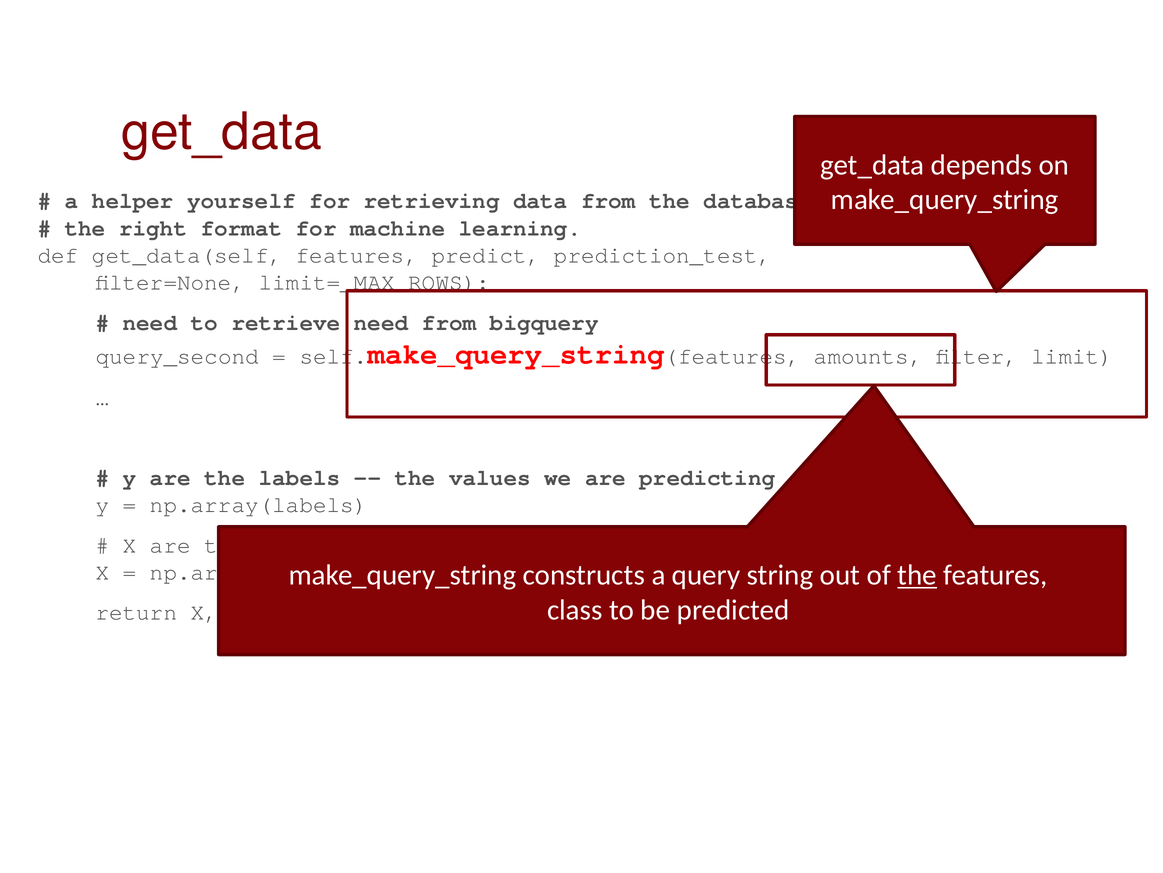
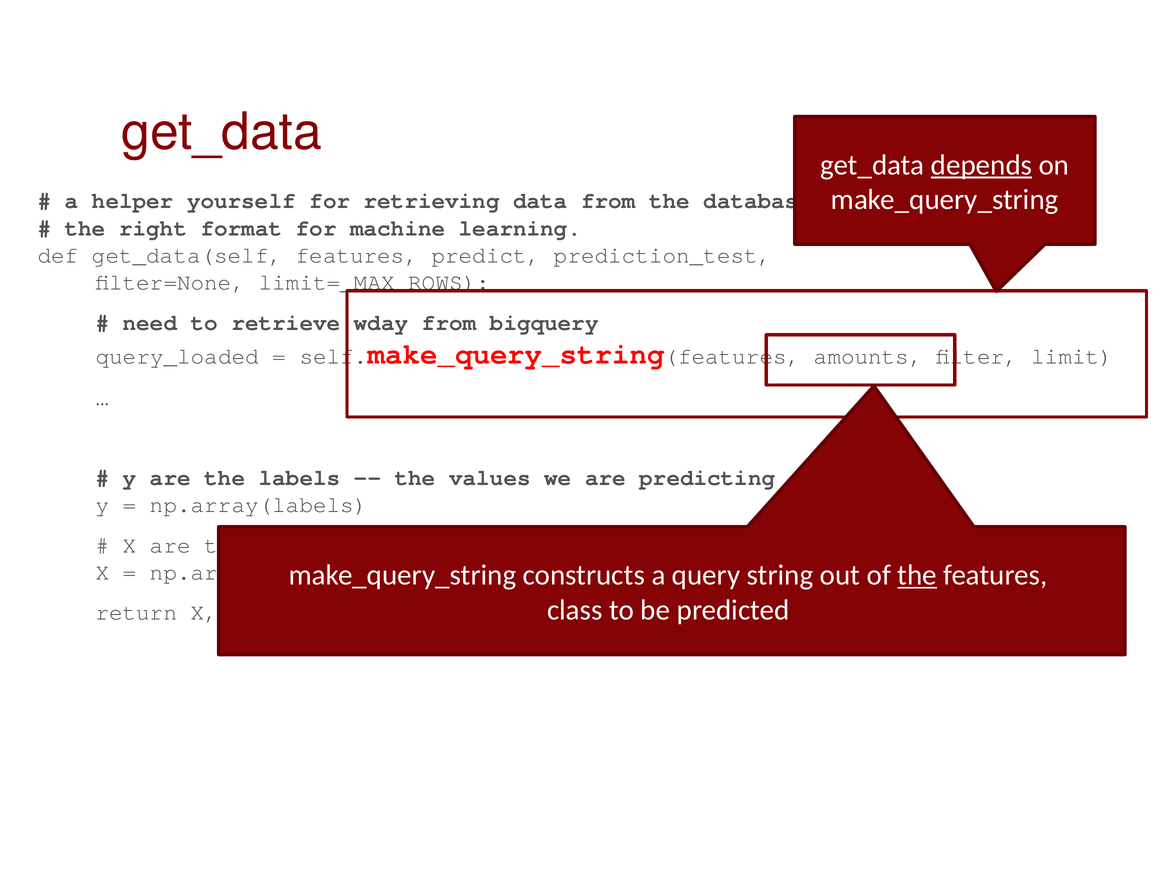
depends underline: none -> present
retrieve need: need -> wday
query_second: query_second -> query_loaded
